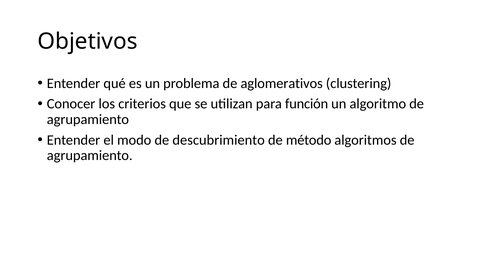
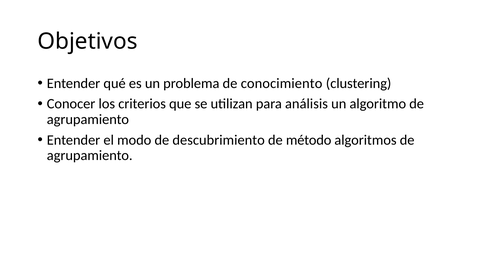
aglomerativos: aglomerativos -> conocimiento
función: función -> análisis
